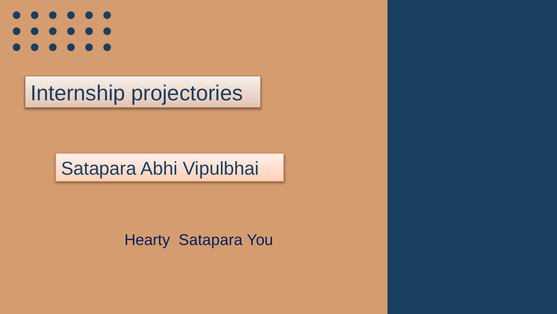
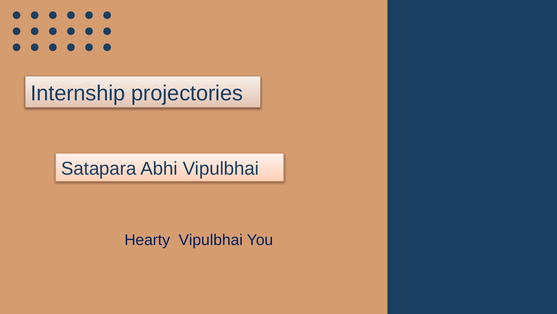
Hearty Satapara: Satapara -> Vipulbhai
